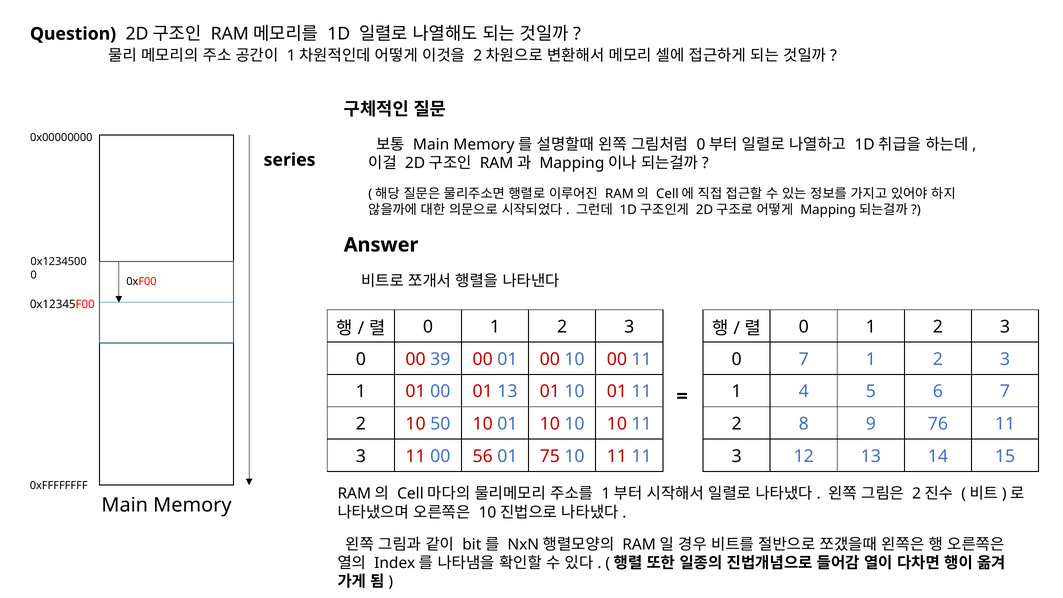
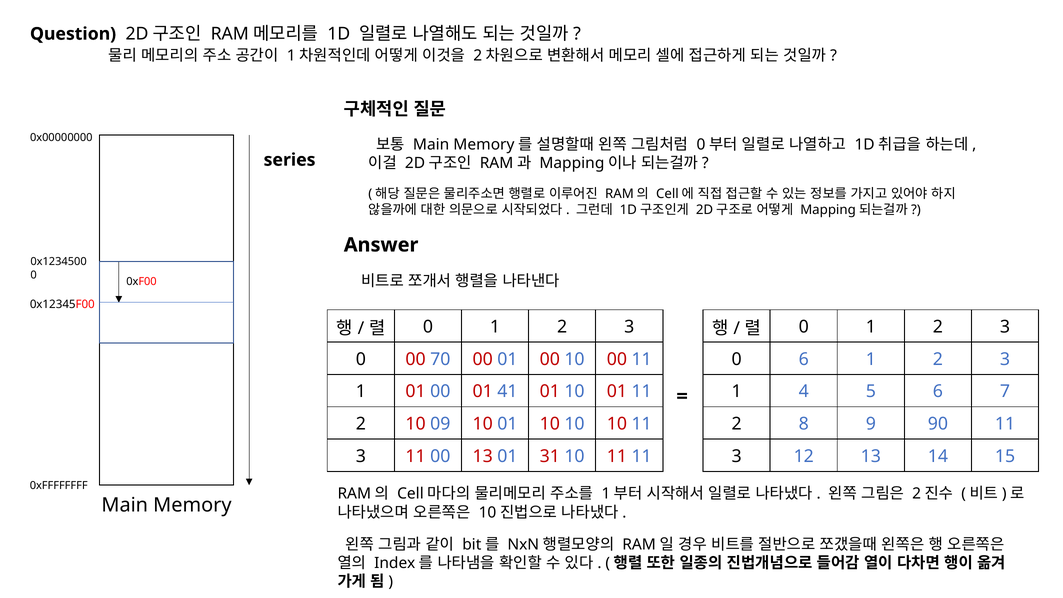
39: 39 -> 70
0 7: 7 -> 6
01 13: 13 -> 41
50: 50 -> 09
76: 76 -> 90
00 56: 56 -> 13
75: 75 -> 31
